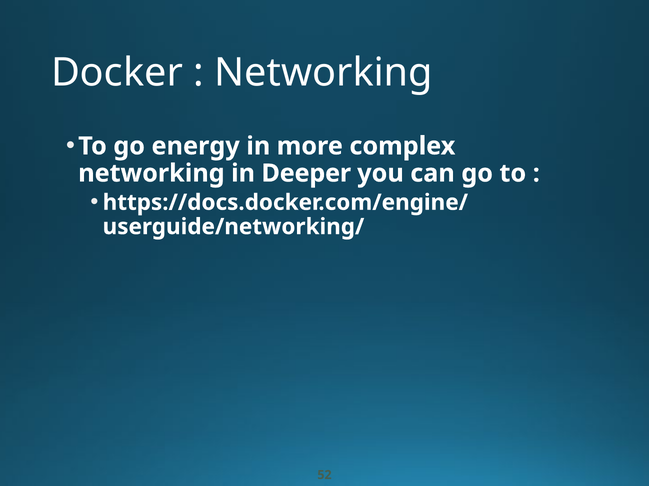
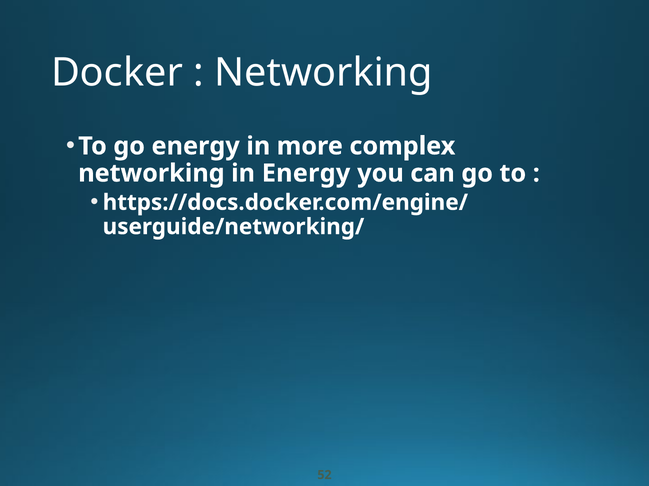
in Deeper: Deeper -> Energy
